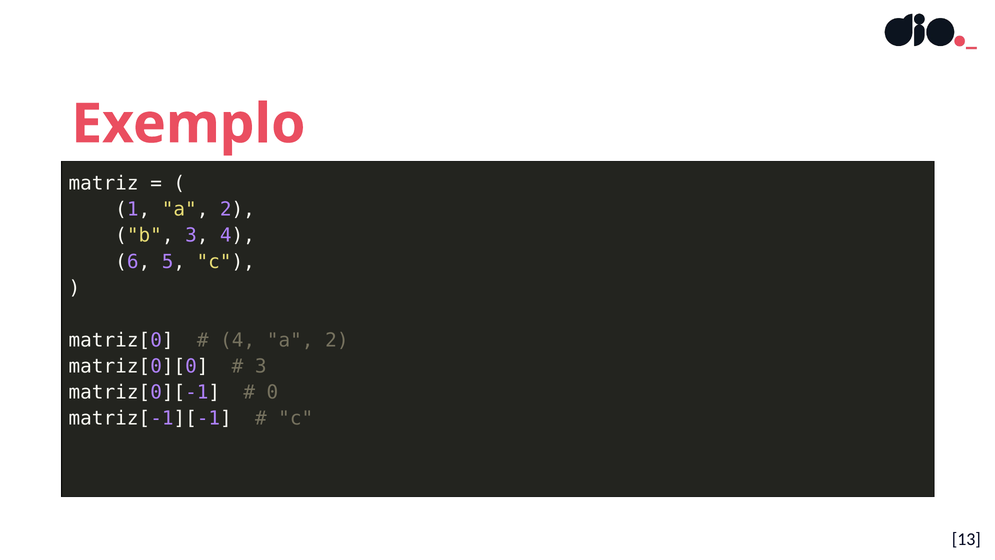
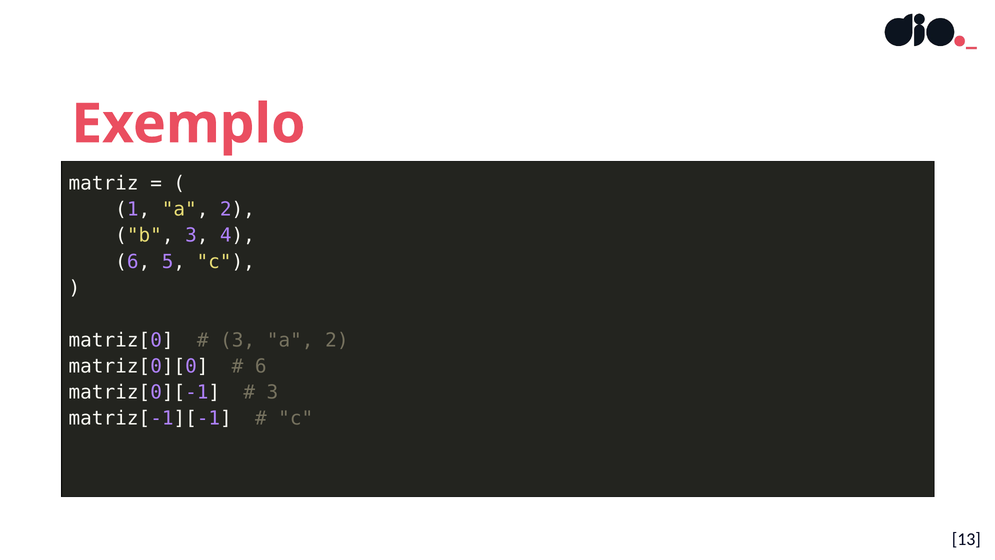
4 at (238, 340): 4 -> 3
3 at (261, 366): 3 -> 6
0 at (272, 392): 0 -> 3
